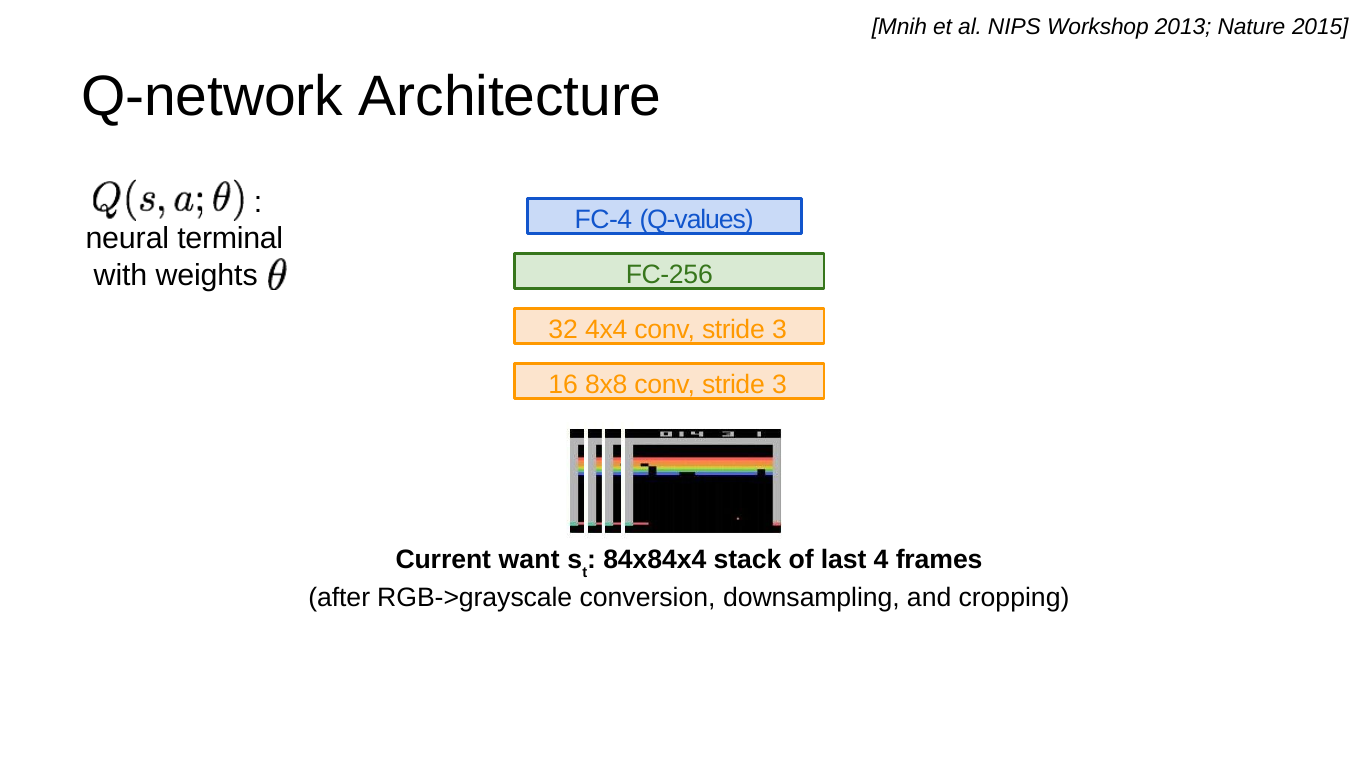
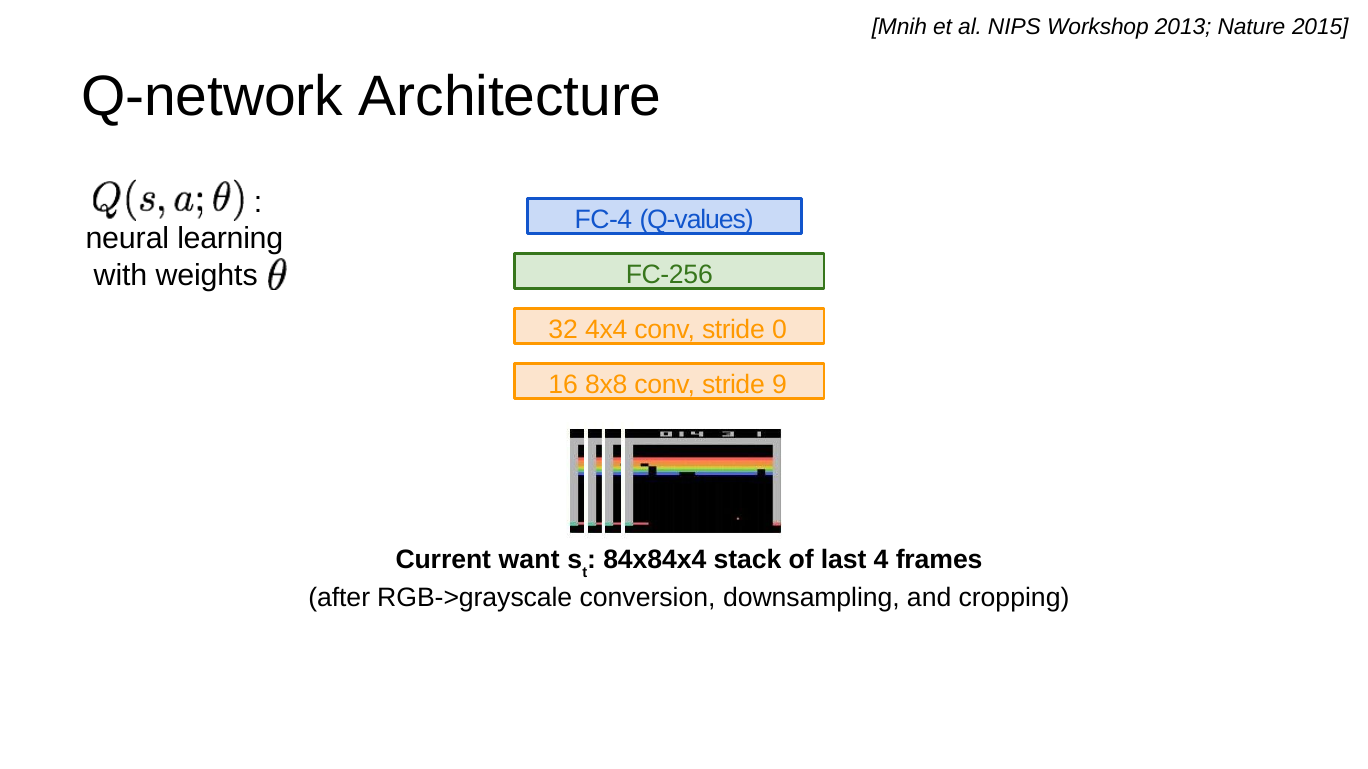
terminal: terminal -> learning
4x4 conv stride 3: 3 -> 0
8x8 conv stride 3: 3 -> 9
